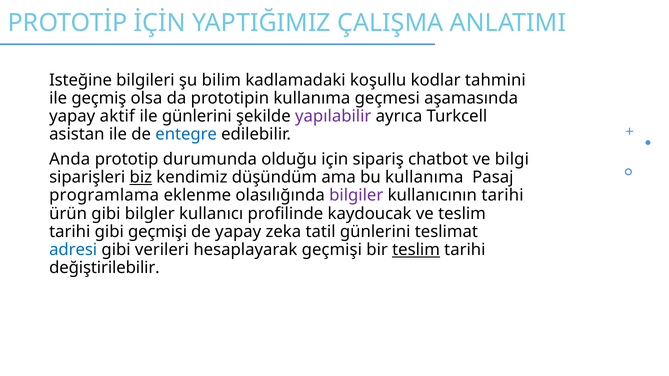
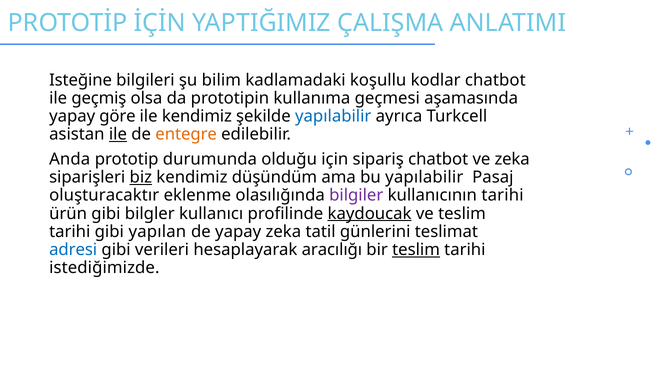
kodlar tahmini: tahmini -> chatbot
aktif: aktif -> göre
ile günlerini: günlerini -> kendimiz
yapılabilir at (333, 116) colour: purple -> blue
ile at (118, 134) underline: none -> present
entegre colour: blue -> orange
ve bilgi: bilgi -> zeka
bu kullanıma: kullanıma -> yapılabilir
programlama: programlama -> oluşturacaktır
kaydoucak underline: none -> present
gibi geçmişi: geçmişi -> yapılan
hesaplayarak geçmişi: geçmişi -> aracılığı
değiştirilebilir: değiştirilebilir -> istediğimizde
